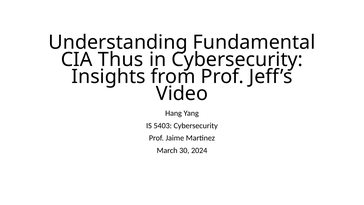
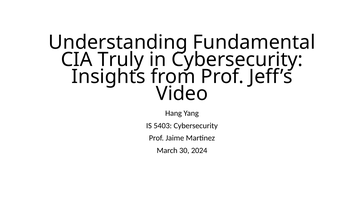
Thus: Thus -> Truly
